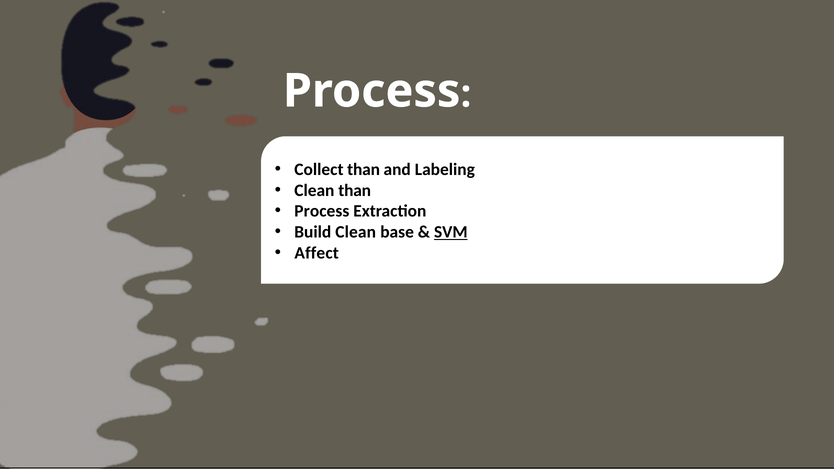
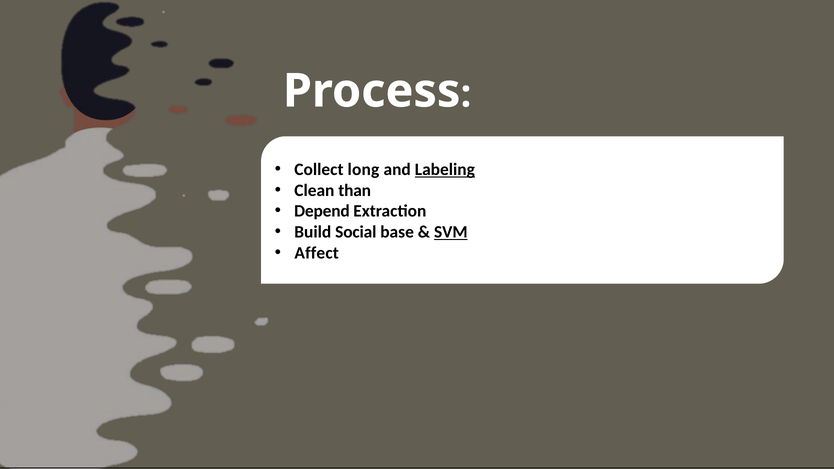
Collect than: than -> long
Labeling underline: none -> present
Process at (322, 211): Process -> Depend
Build Clean: Clean -> Social
